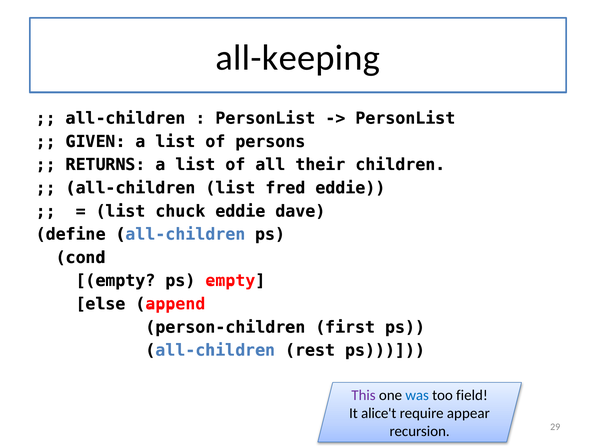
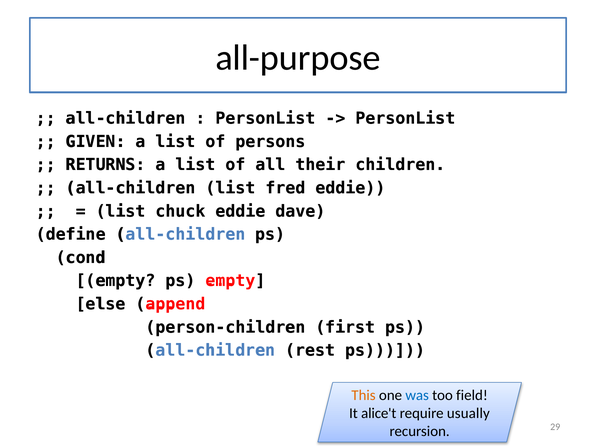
all-keeping: all-keeping -> all-purpose
This colour: purple -> orange
appear: appear -> usually
